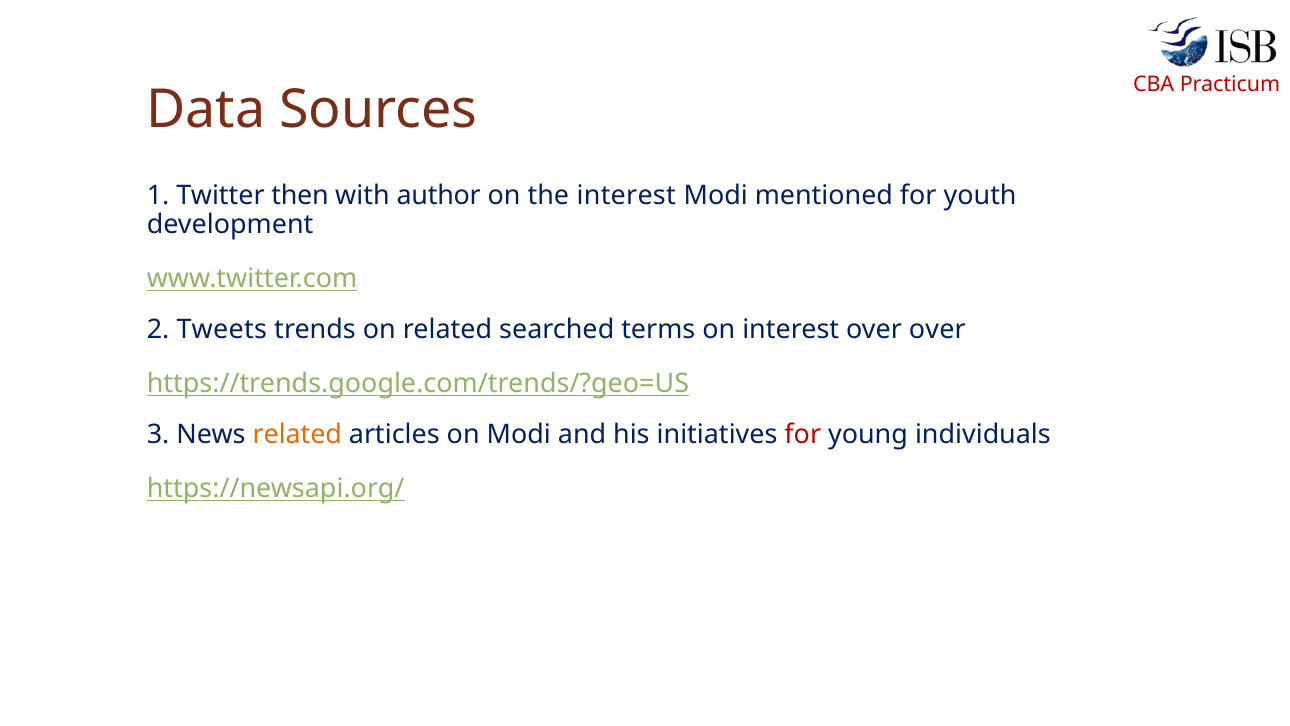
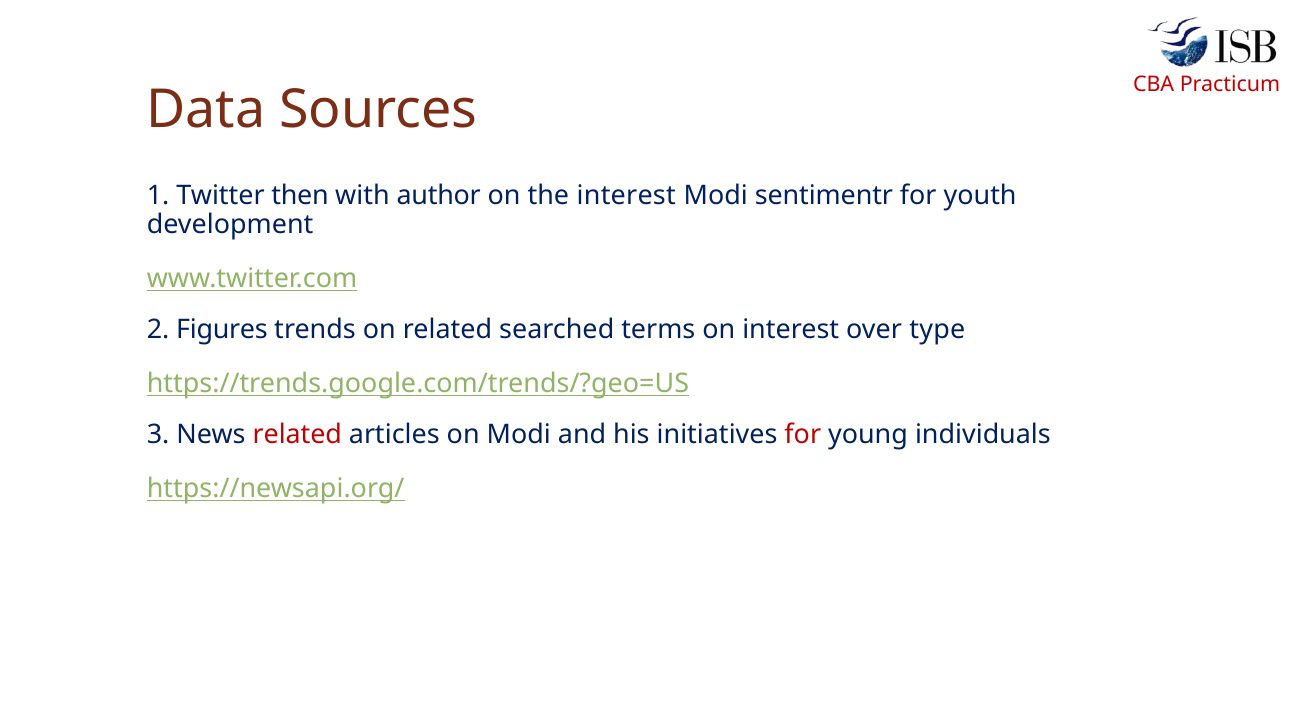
mentioned: mentioned -> sentimentr
Tweets: Tweets -> Figures
over over: over -> type
related at (297, 435) colour: orange -> red
